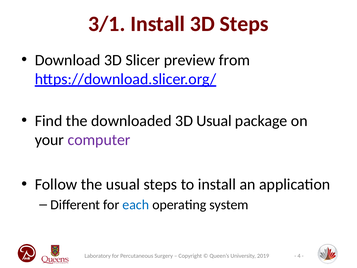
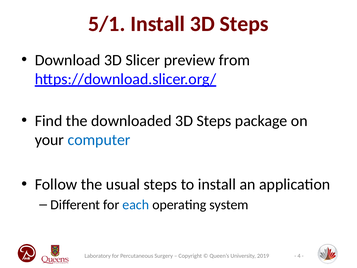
3/1: 3/1 -> 5/1
downloaded 3D Usual: Usual -> Steps
computer colour: purple -> blue
